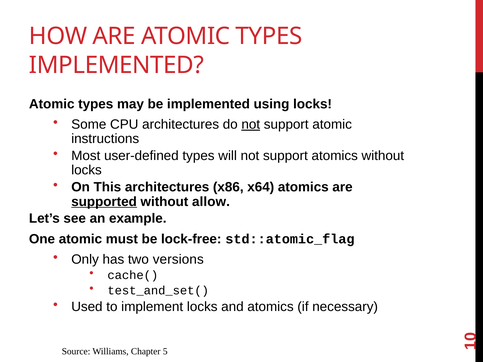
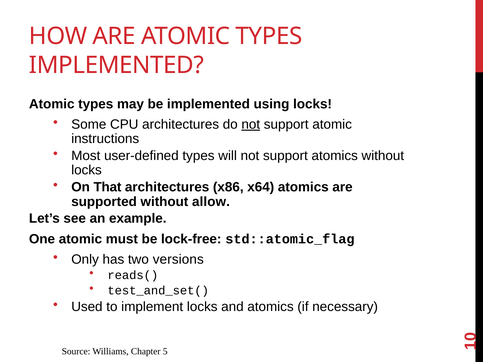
This: This -> That
supported underline: present -> none
cache(: cache( -> reads(
